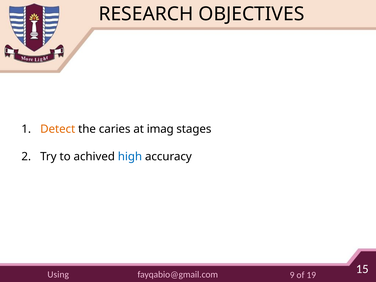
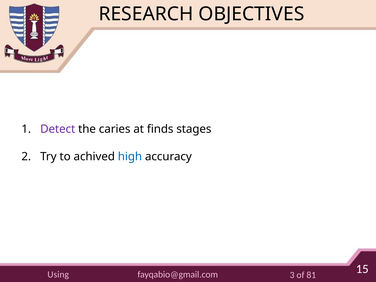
Detect colour: orange -> purple
imag: imag -> finds
9: 9 -> 3
19: 19 -> 81
